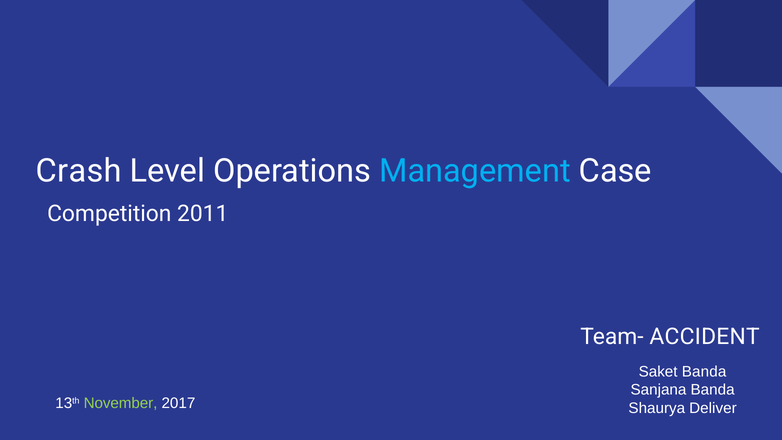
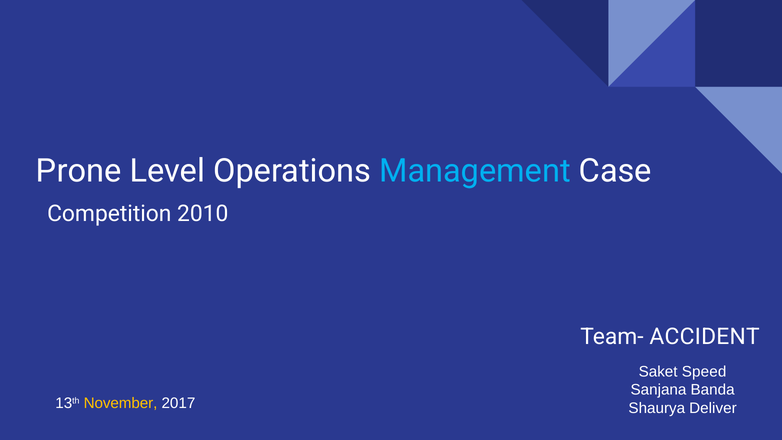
Crash: Crash -> Prone
2011: 2011 -> 2010
Saket Banda: Banda -> Speed
November colour: light green -> yellow
